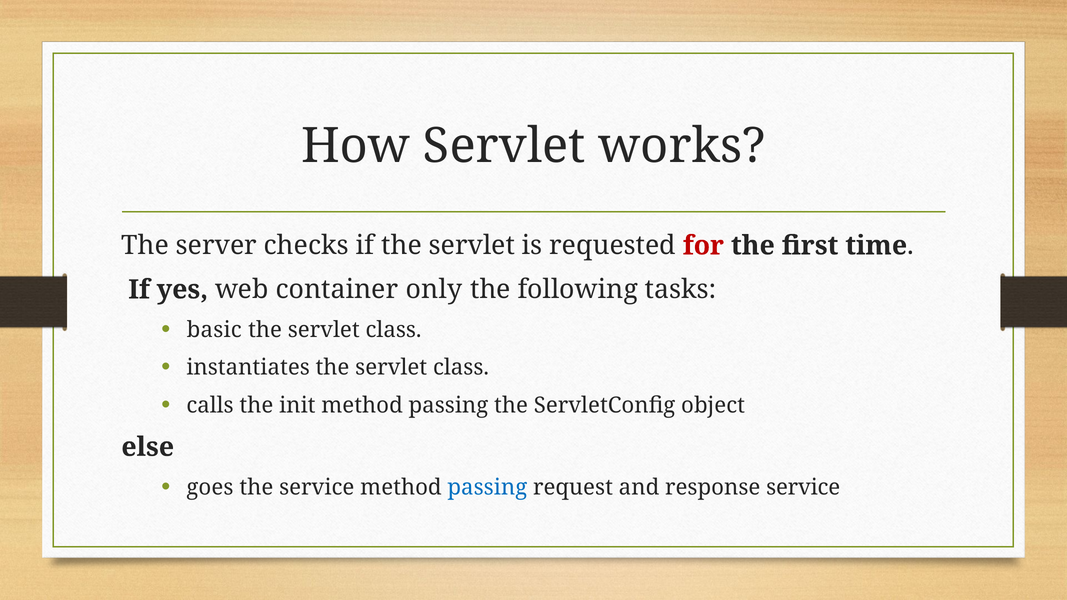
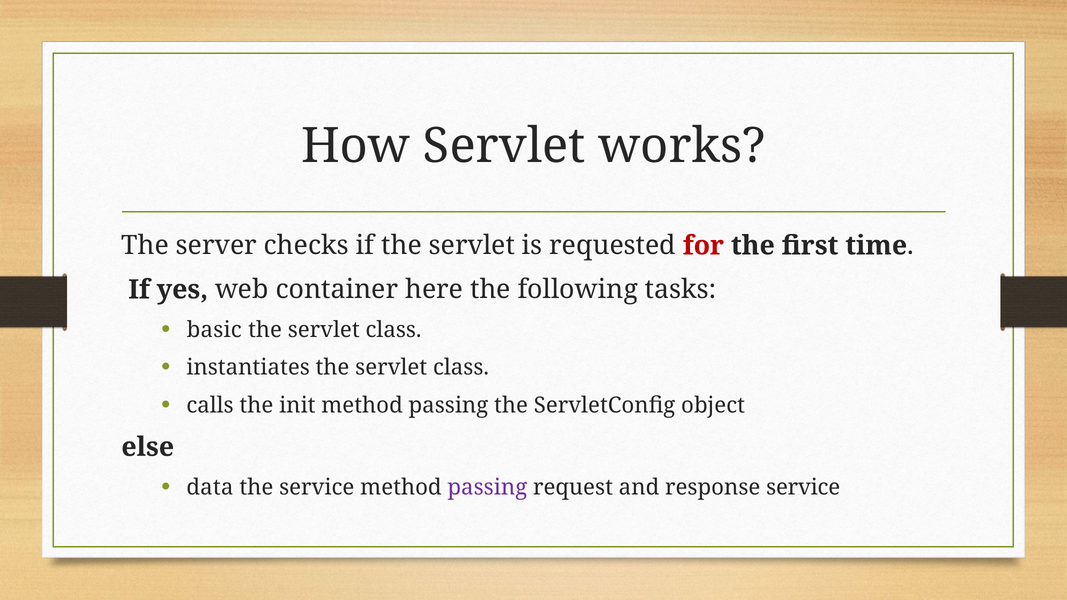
only: only -> here
goes: goes -> data
passing at (487, 487) colour: blue -> purple
